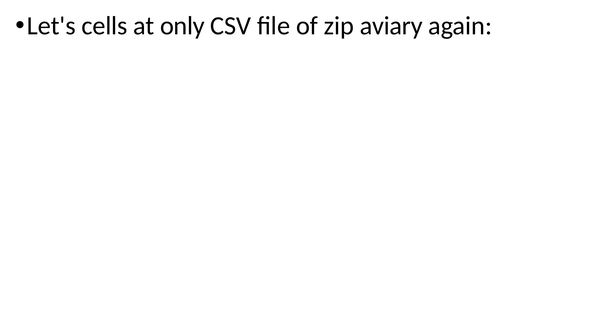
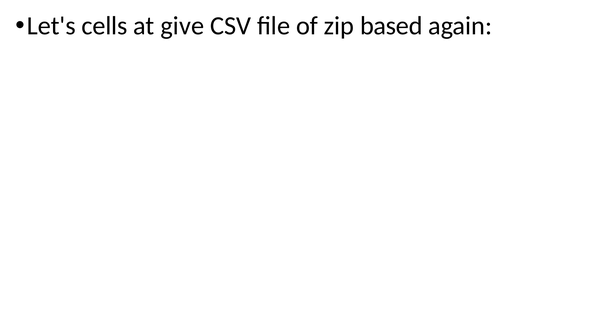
only: only -> give
aviary: aviary -> based
